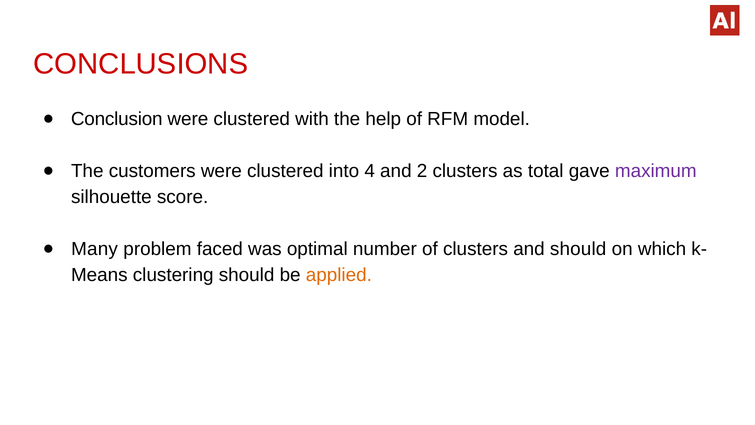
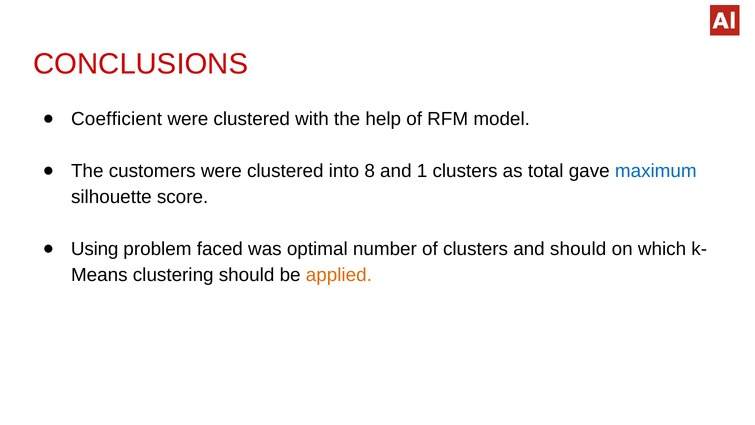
Conclusion: Conclusion -> Coefficient
4: 4 -> 8
2: 2 -> 1
maximum colour: purple -> blue
Many: Many -> Using
